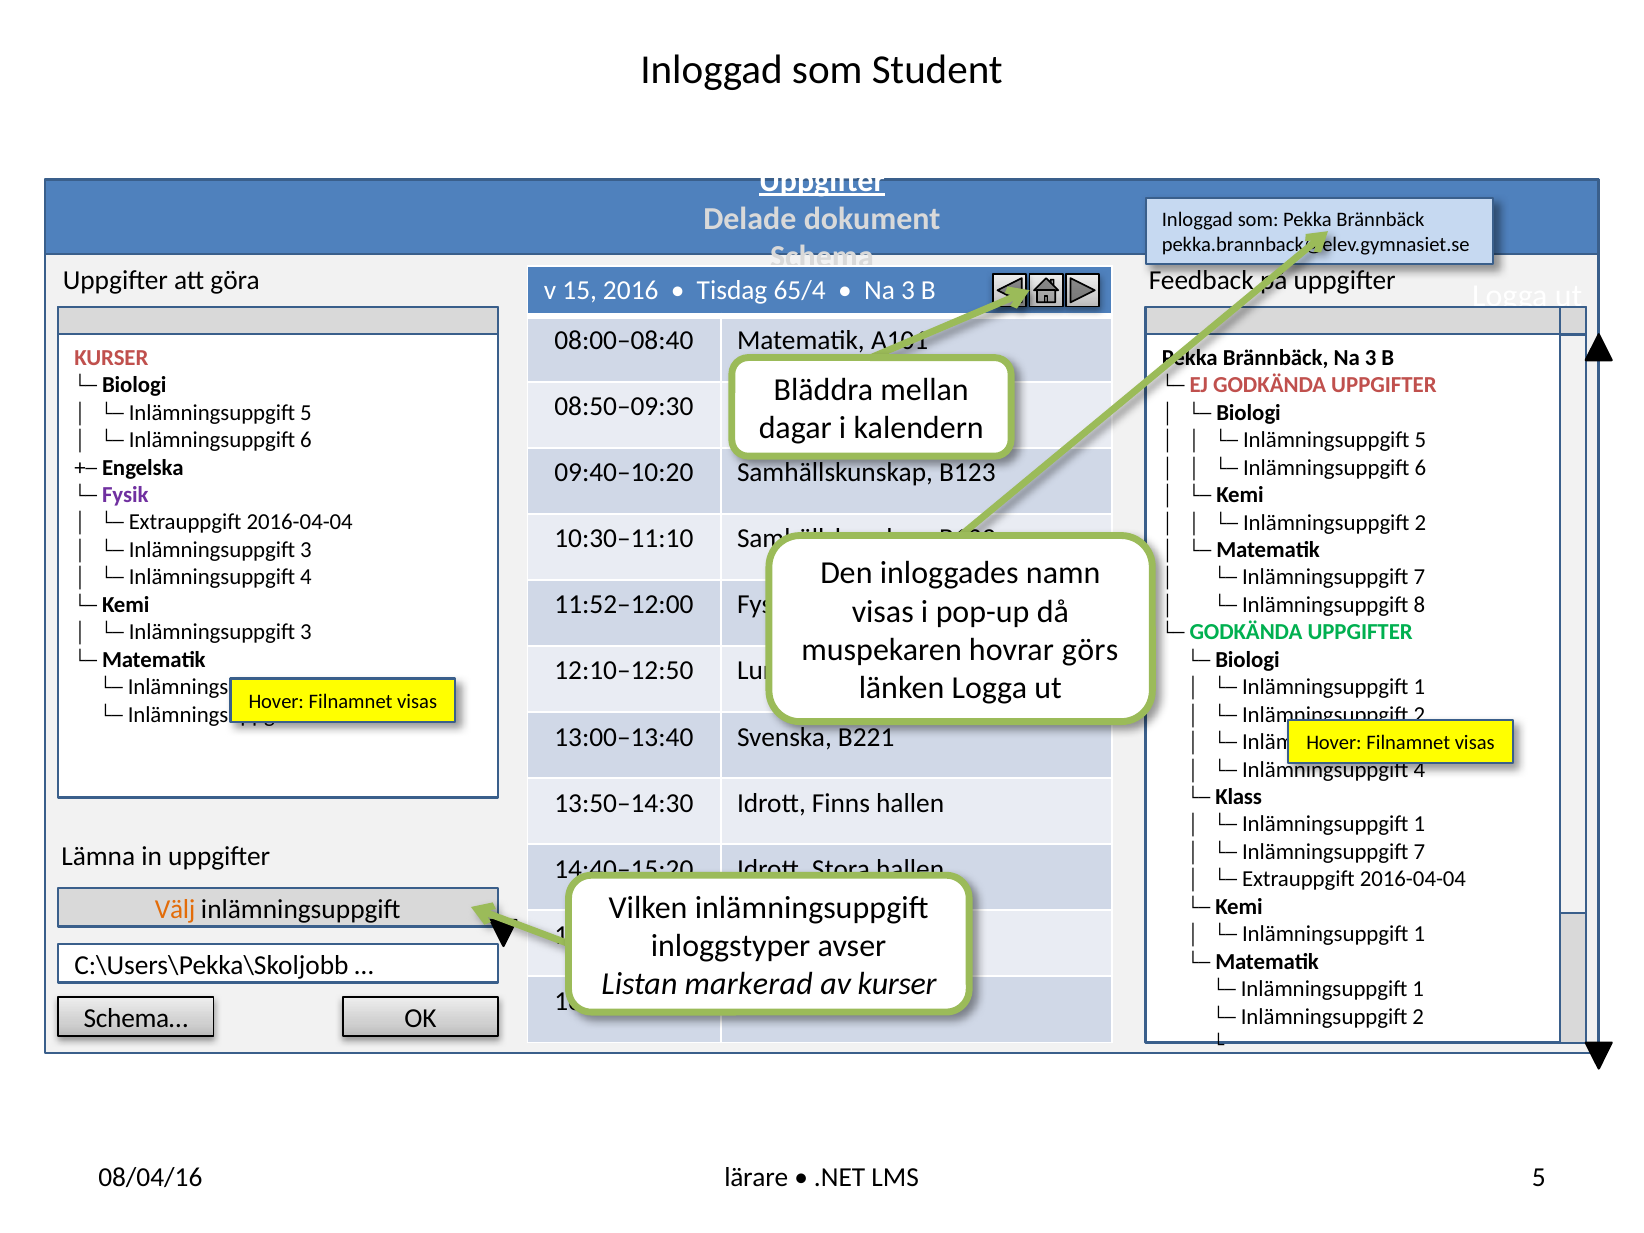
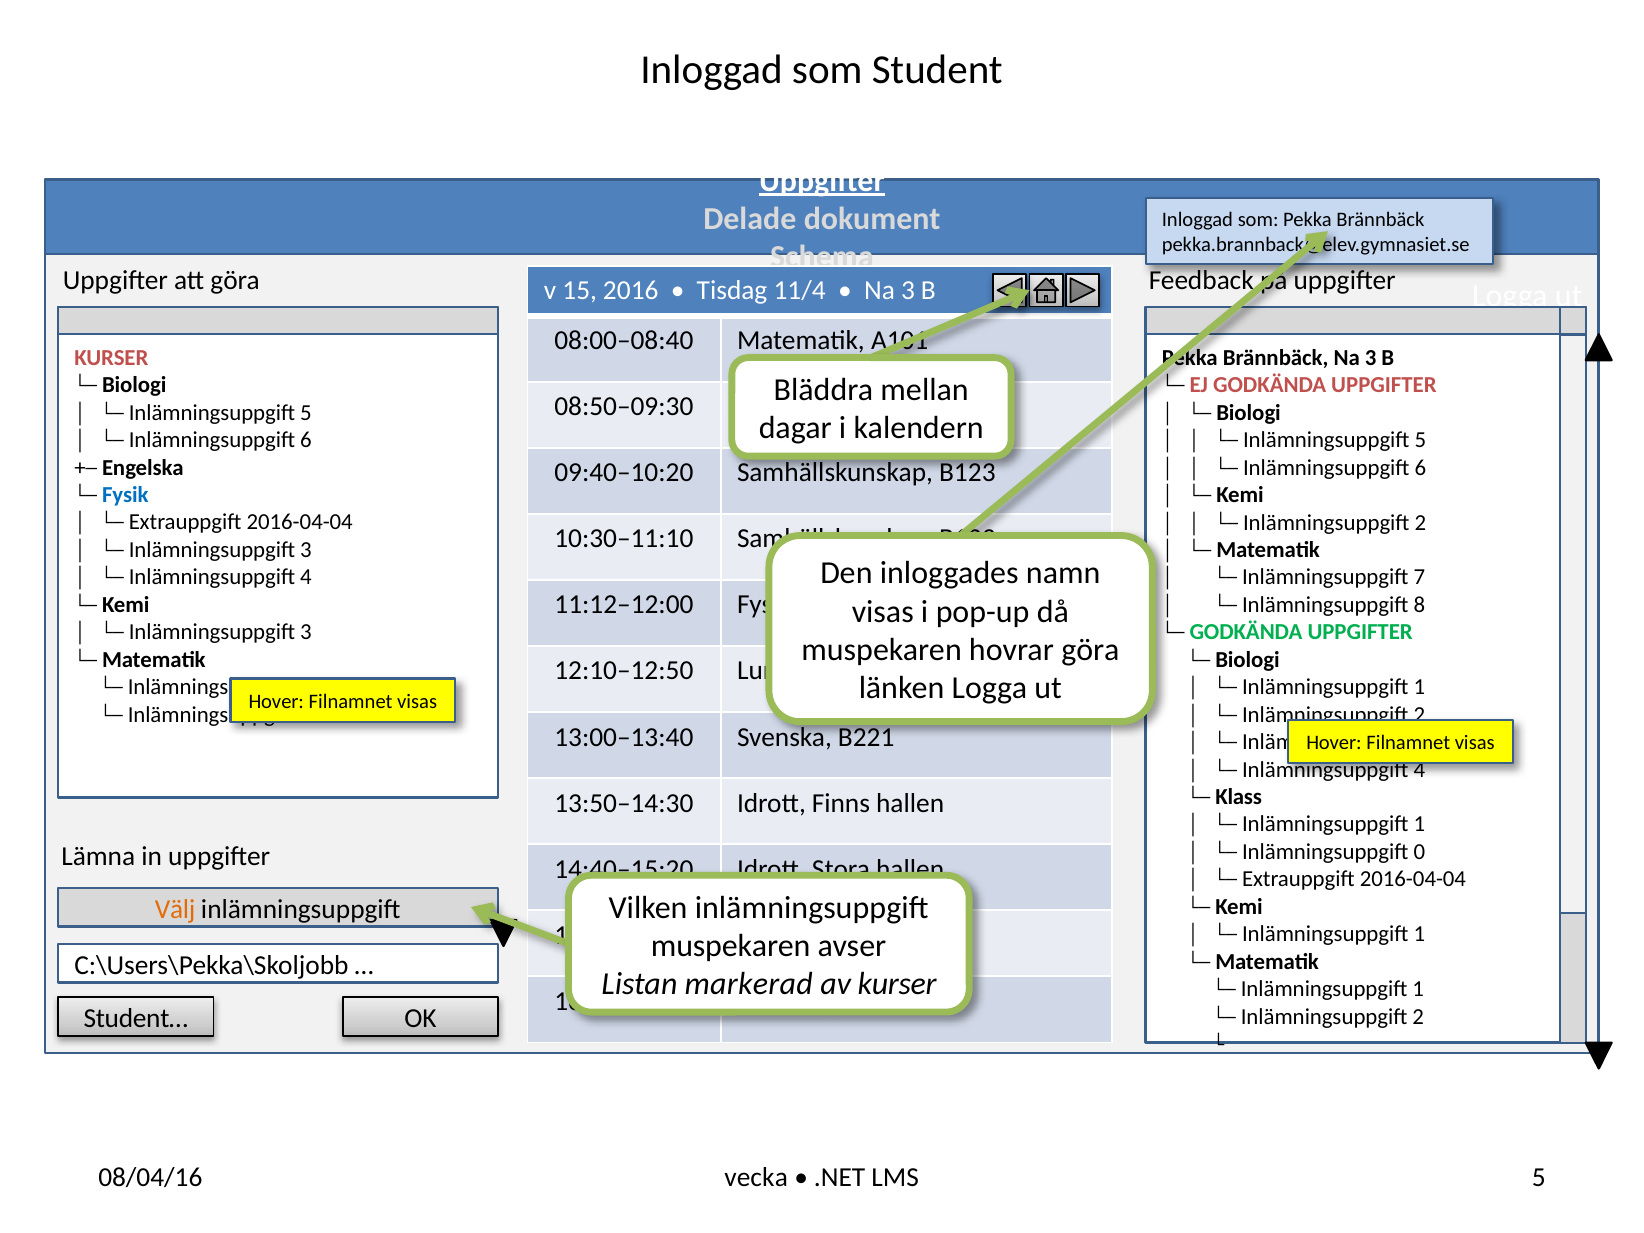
65/4: 65/4 -> 11/4
Fysik at (125, 495) colour: purple -> blue
11:52–12:00: 11:52–12:00 -> 11:12–12:00
hovrar görs: görs -> göra
7 at (1419, 852): 7 -> 0
inloggstyper at (731, 946): inloggstyper -> muspekaren
Schema…: Schema… -> Student…
lärare: lärare -> vecka
